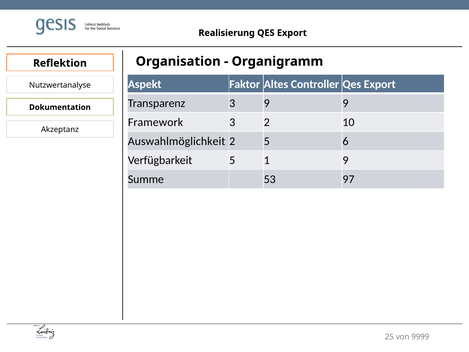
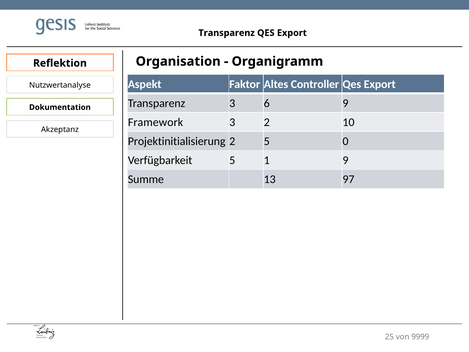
Realisierung at (227, 33): Realisierung -> Transparenz
3 9: 9 -> 6
Auswahlmöglichkeit: Auswahlmöglichkeit -> Projektinitialisierung
6: 6 -> 0
53: 53 -> 13
